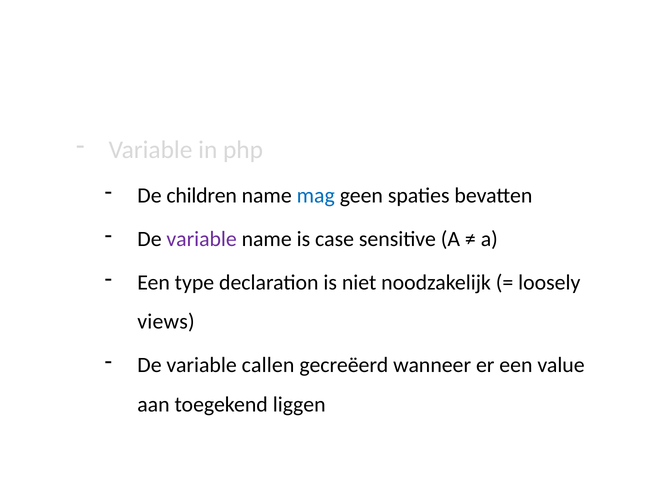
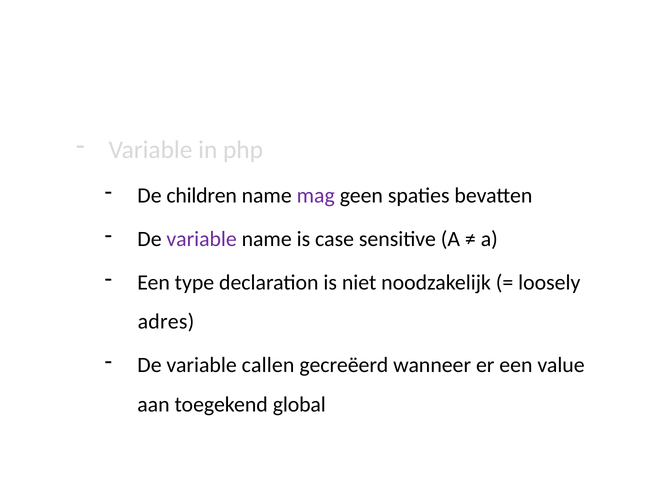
mag colour: blue -> purple
views: views -> adres
liggen: liggen -> global
